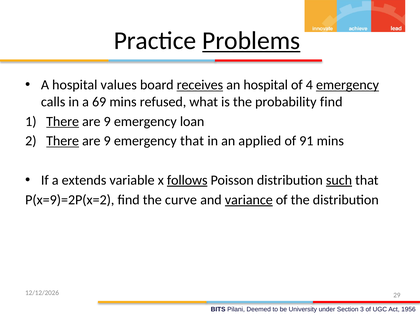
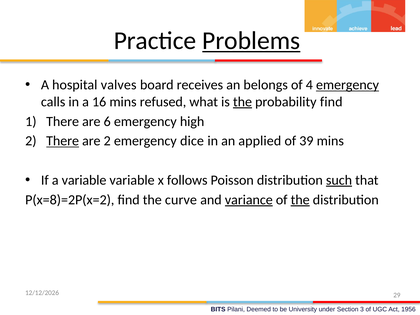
values: values -> valves
receives underline: present -> none
an hospital: hospital -> belongs
69: 69 -> 16
the at (243, 102) underline: none -> present
There at (63, 121) underline: present -> none
9 at (107, 121): 9 -> 6
loan: loan -> high
9 at (107, 141): 9 -> 2
emergency that: that -> dice
91: 91 -> 39
a extends: extends -> variable
follows underline: present -> none
P(x=9)=2P(x=2: P(x=9)=2P(x=2 -> P(x=8)=2P(x=2
the at (300, 200) underline: none -> present
